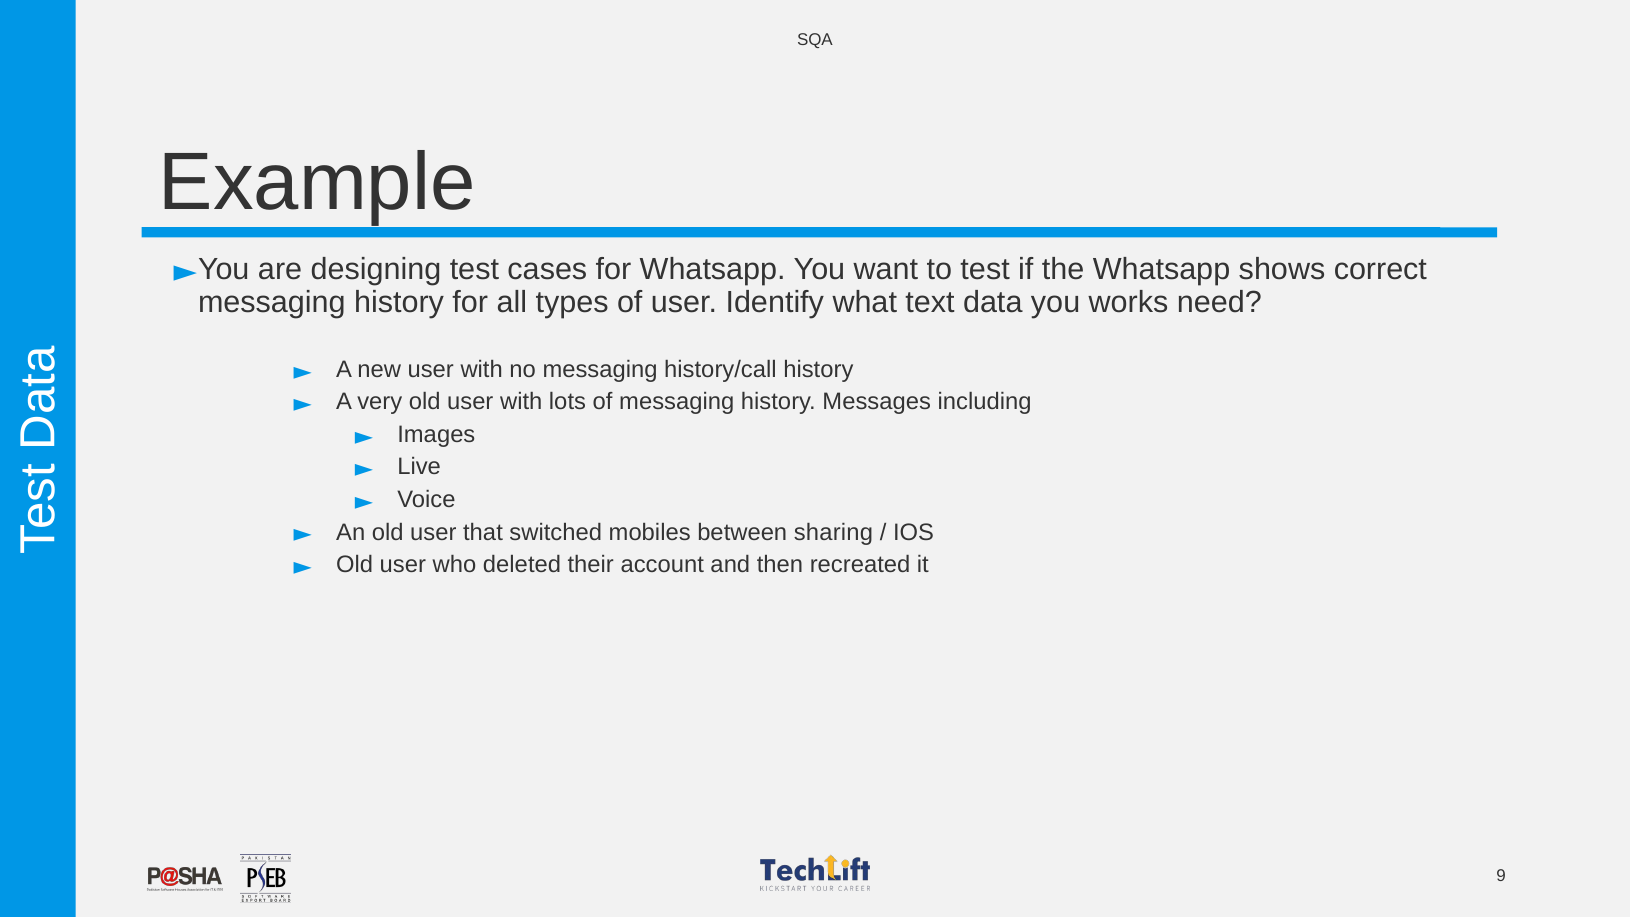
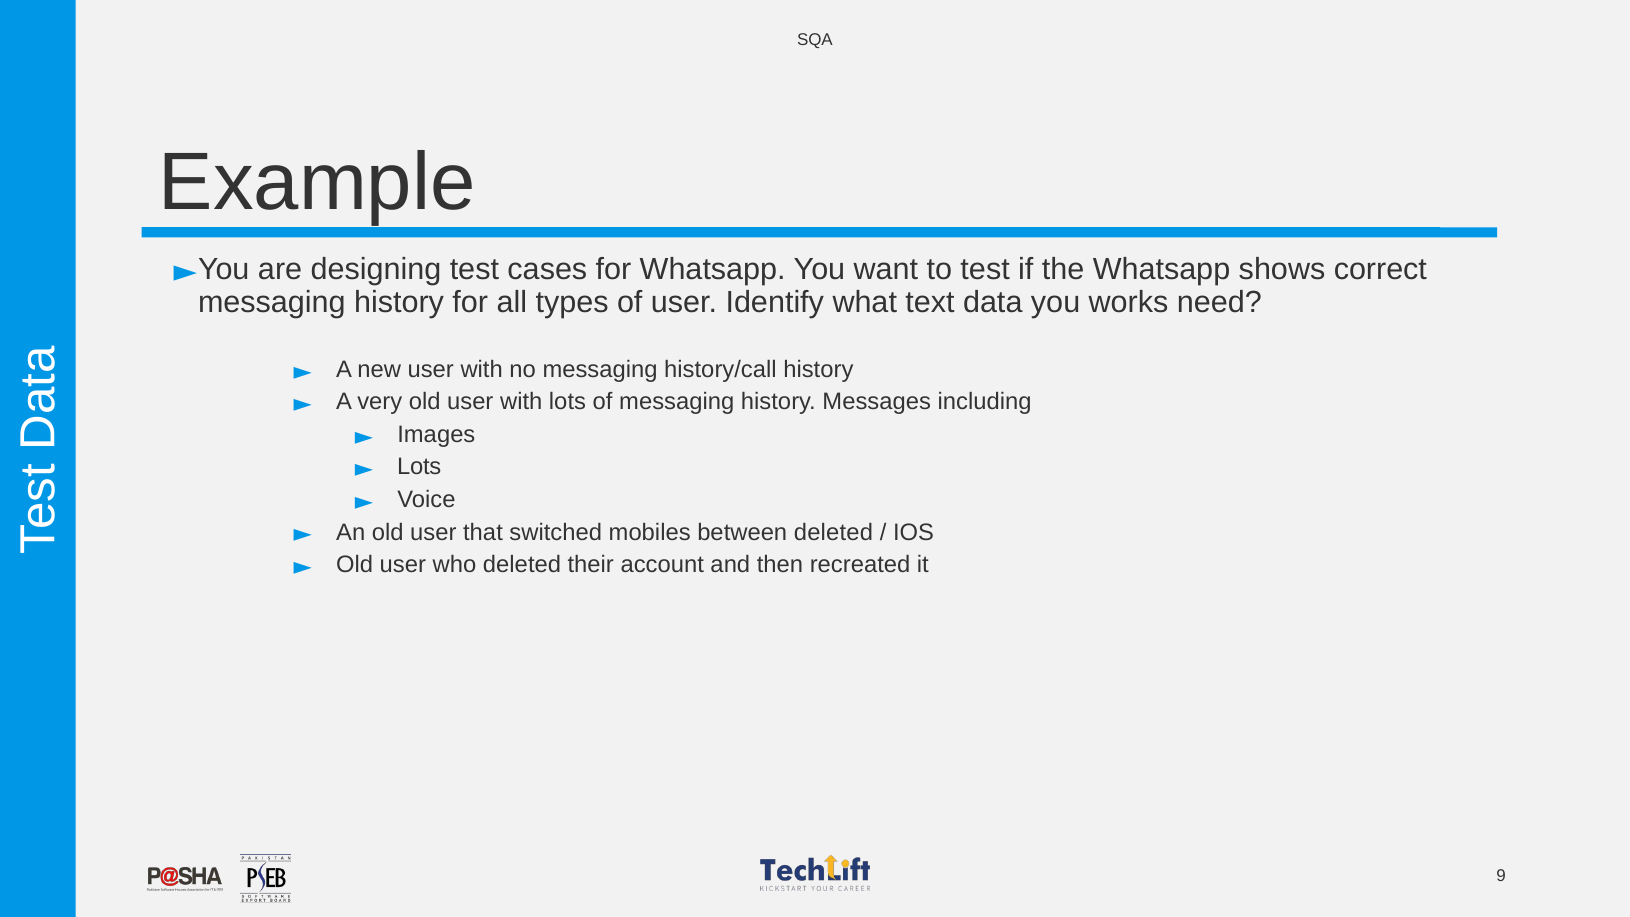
Live at (419, 467): Live -> Lots
between sharing: sharing -> deleted
